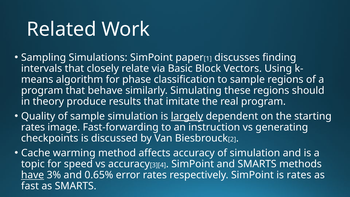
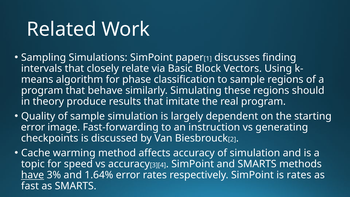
largely underline: present -> none
rates at (33, 127): rates -> error
0.65%: 0.65% -> 1.64%
